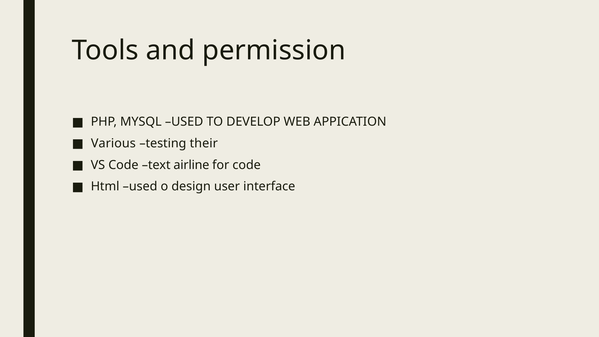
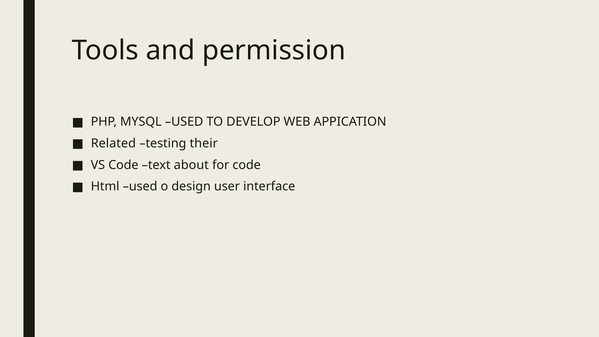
Various: Various -> Related
airline: airline -> about
